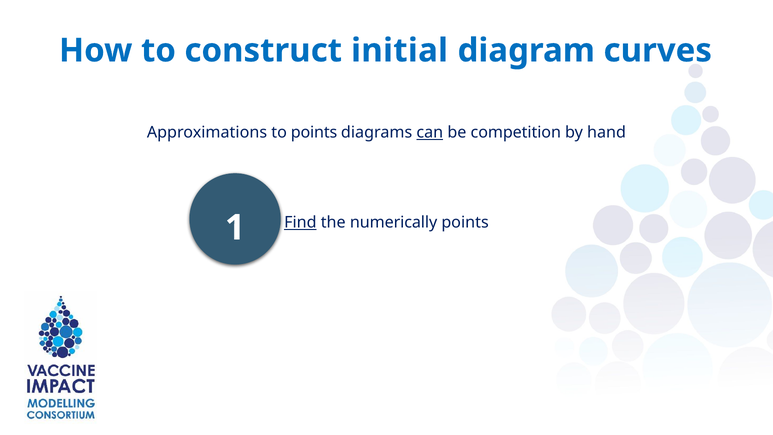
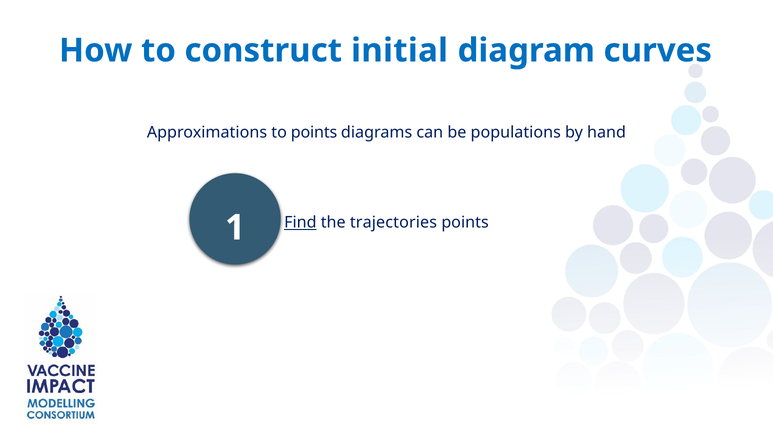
can underline: present -> none
competition: competition -> populations
numerically: numerically -> trajectories
